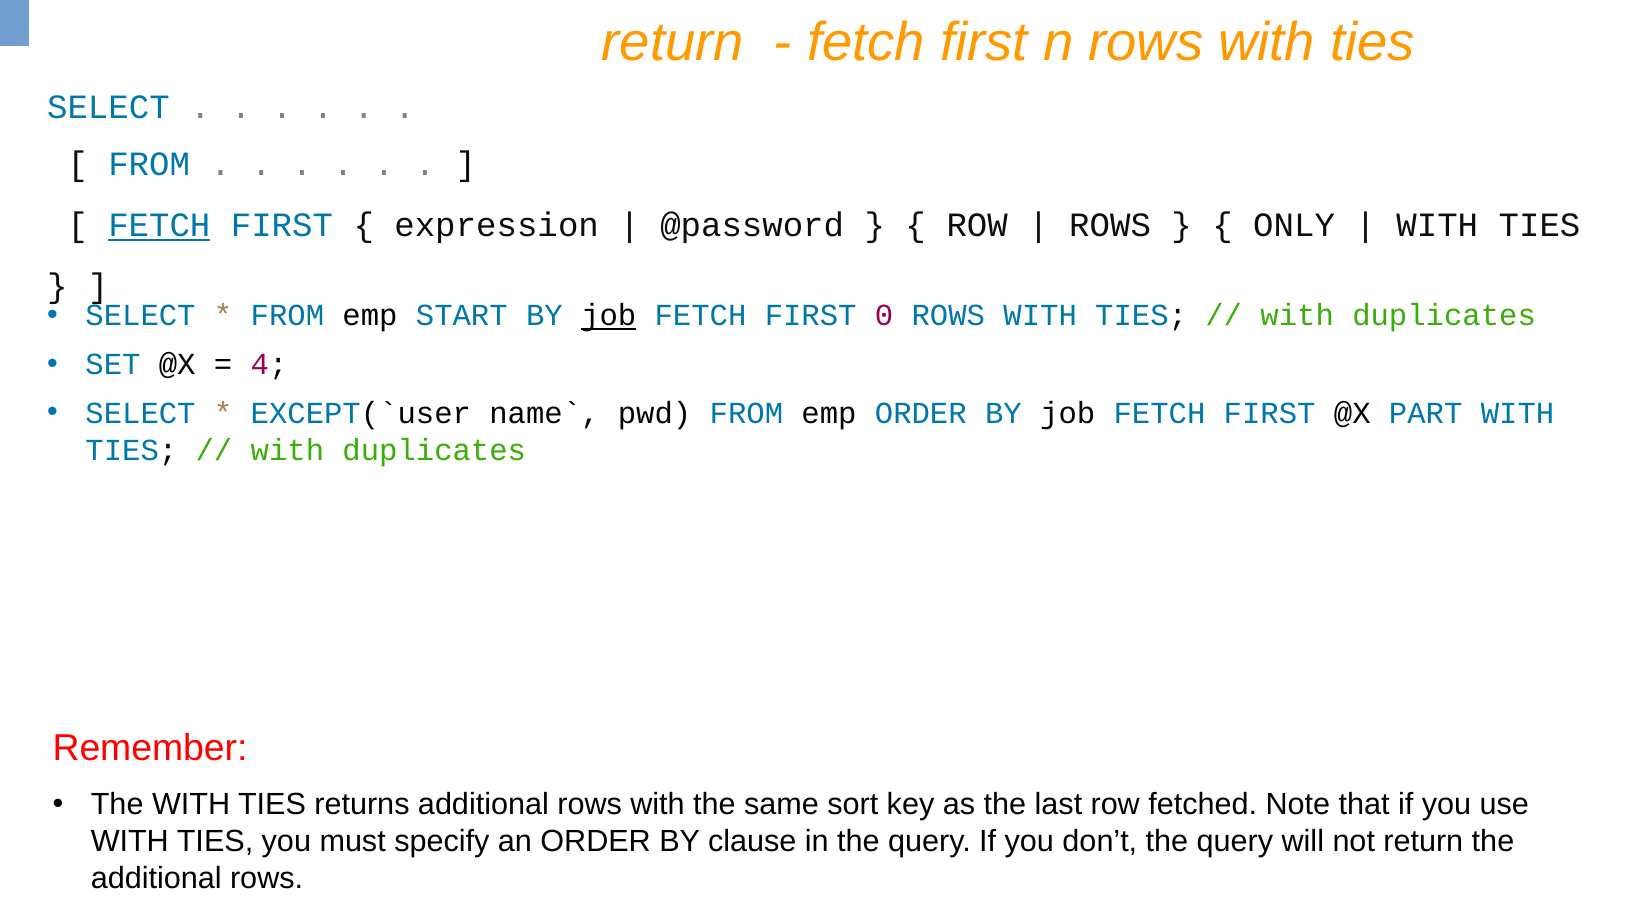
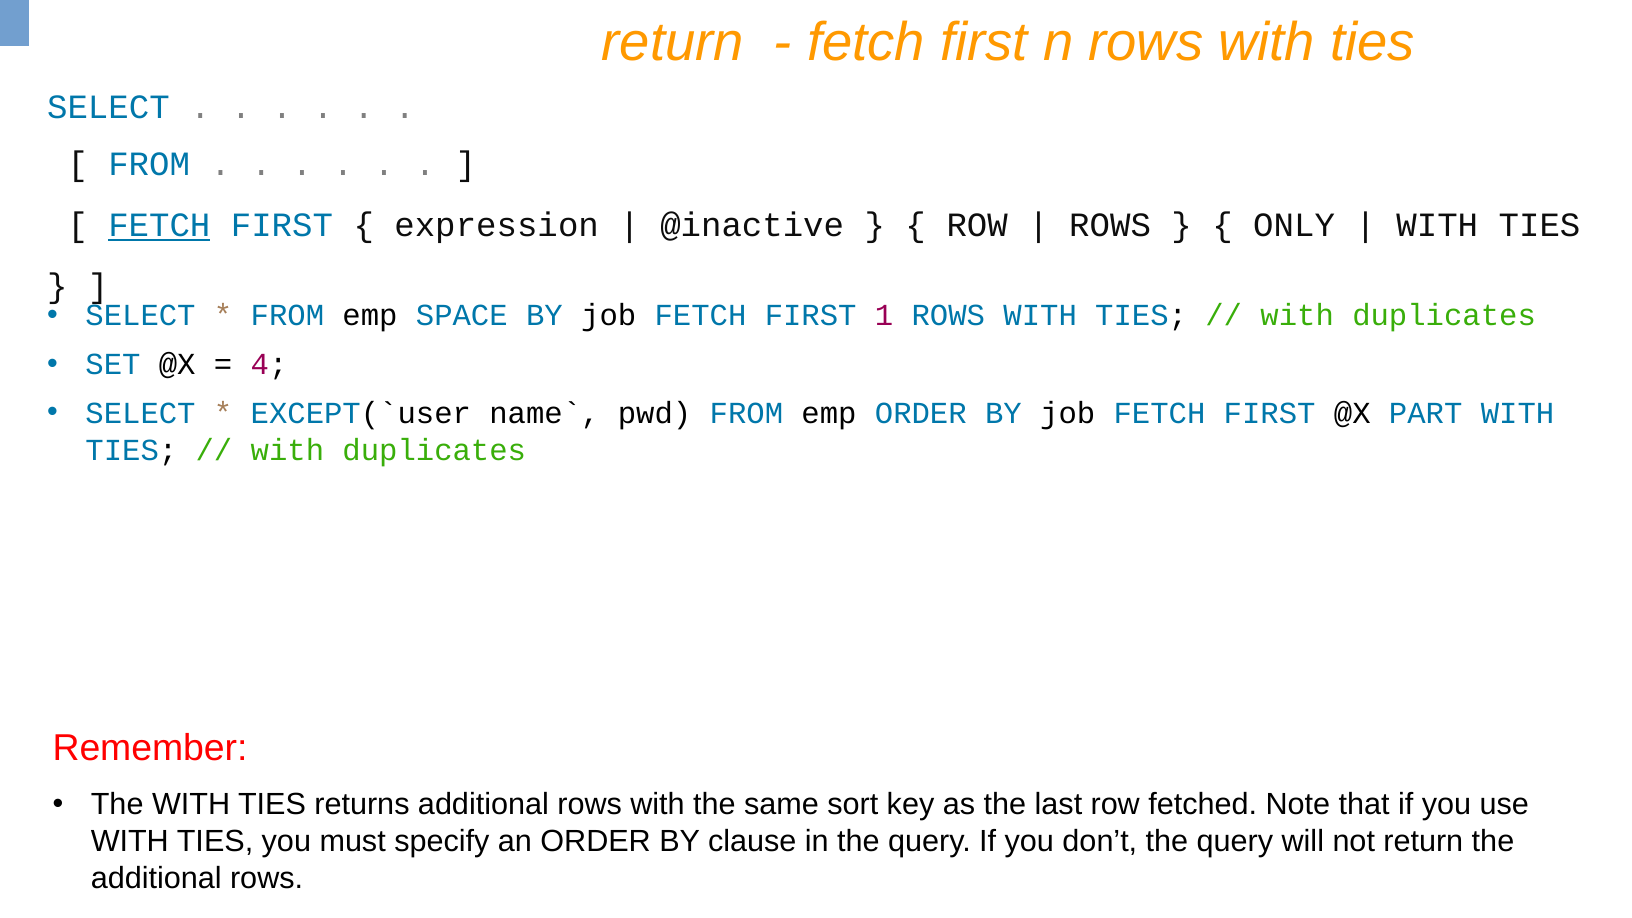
@password: @password -> @inactive
START: START -> SPACE
job at (609, 316) underline: present -> none
0: 0 -> 1
